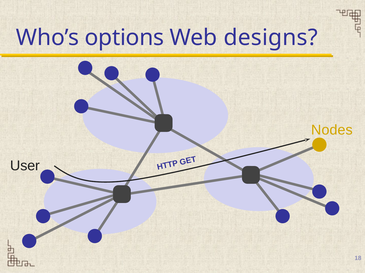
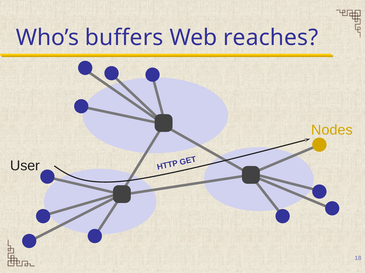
options: options -> buffers
designs: designs -> reaches
